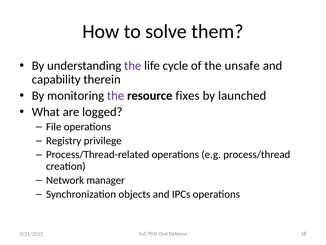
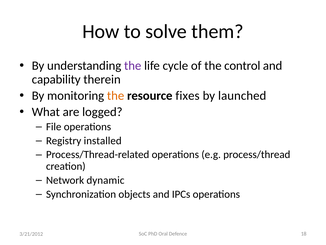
unsafe: unsafe -> control
the at (116, 95) colour: purple -> orange
privilege: privilege -> installed
manager: manager -> dynamic
